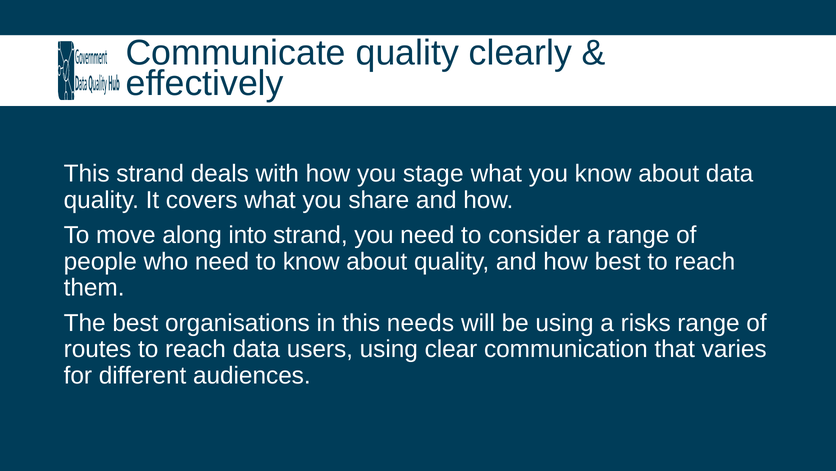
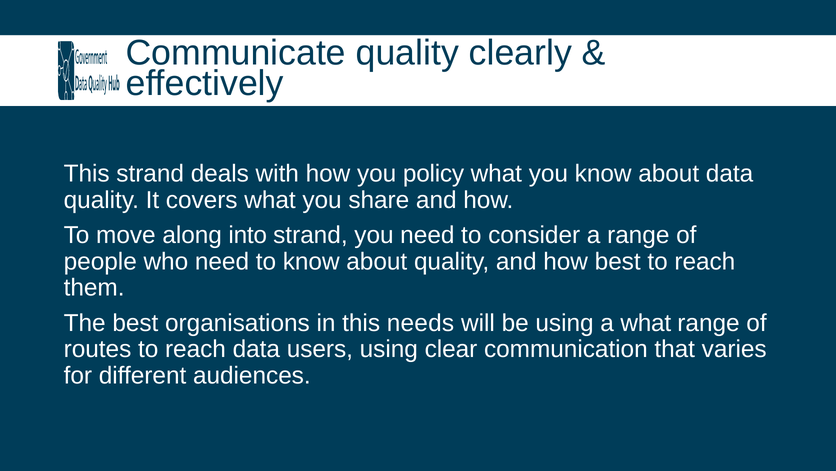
stage: stage -> policy
a risks: risks -> what
